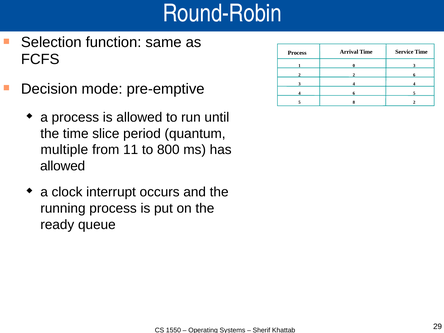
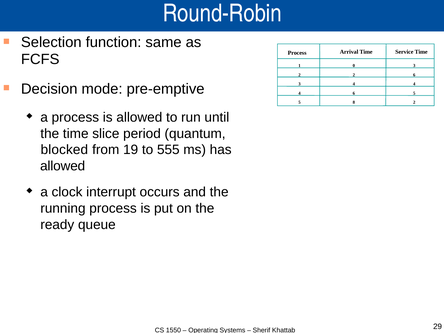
multiple: multiple -> blocked
11: 11 -> 19
800: 800 -> 555
